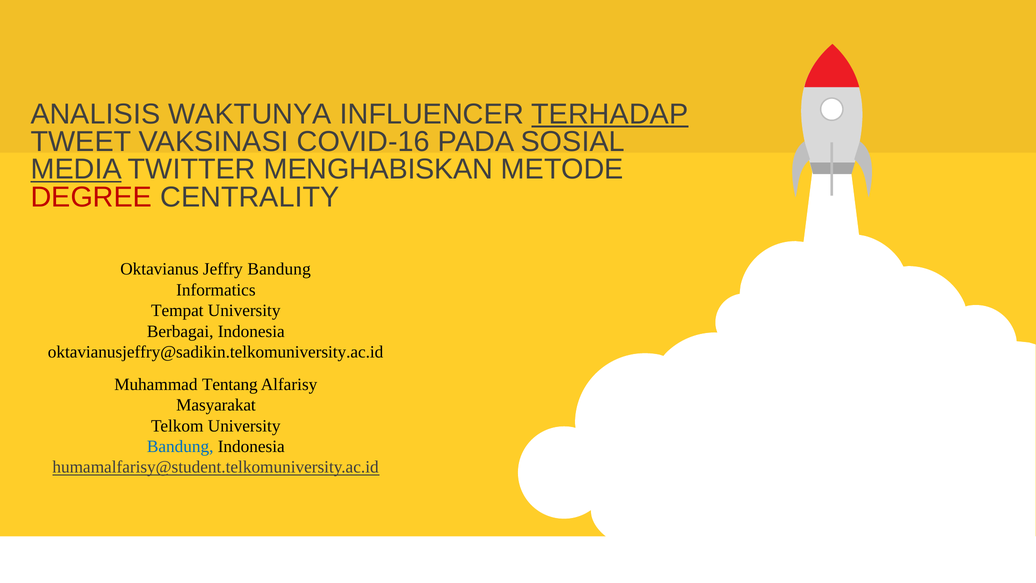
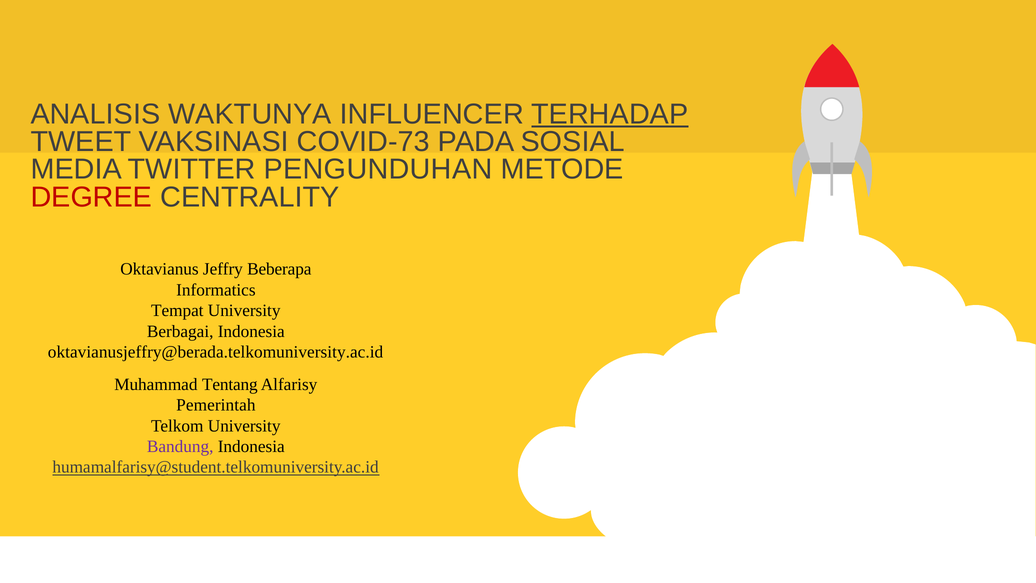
COVID-16: COVID-16 -> COVID-73
MEDIA underline: present -> none
MENGHABISKAN: MENGHABISKAN -> PENGUNDUHAN
Jeffry Bandung: Bandung -> Beberapa
oktavianusjeffry@sadikin.telkomuniversity.ac.id: oktavianusjeffry@sadikin.telkomuniversity.ac.id -> oktavianusjeffry@berada.telkomuniversity.ac.id
Masyarakat: Masyarakat -> Pemerintah
Bandung at (180, 446) colour: blue -> purple
